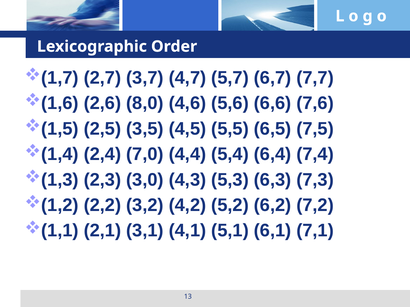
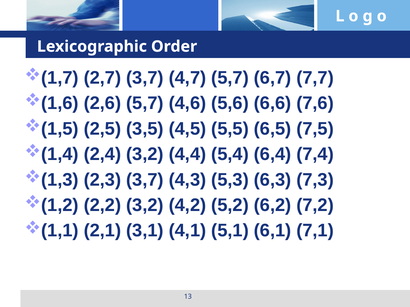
2,6 8,0: 8,0 -> 5,7
2,4 7,0: 7,0 -> 3,2
2,3 3,0: 3,0 -> 3,7
